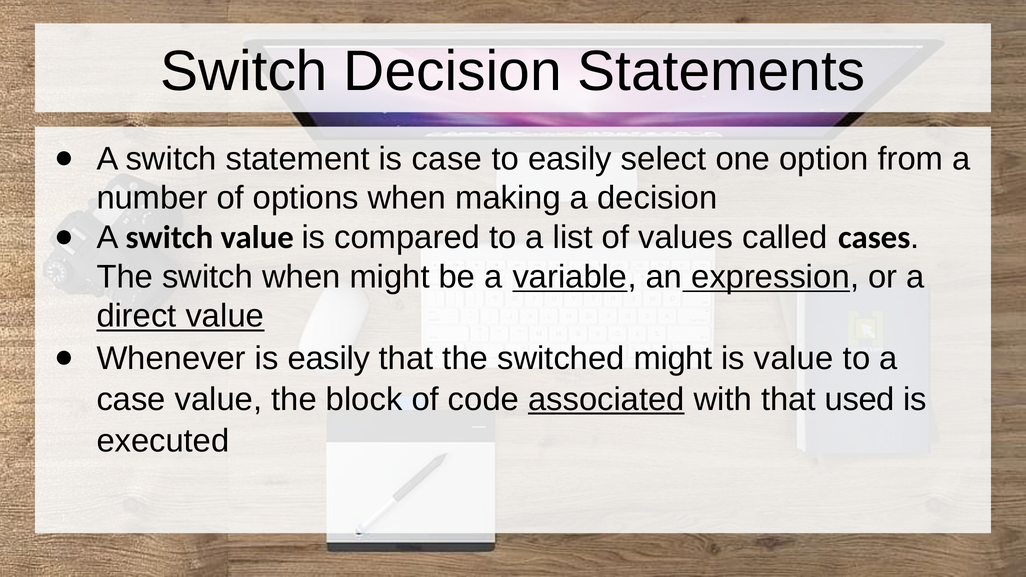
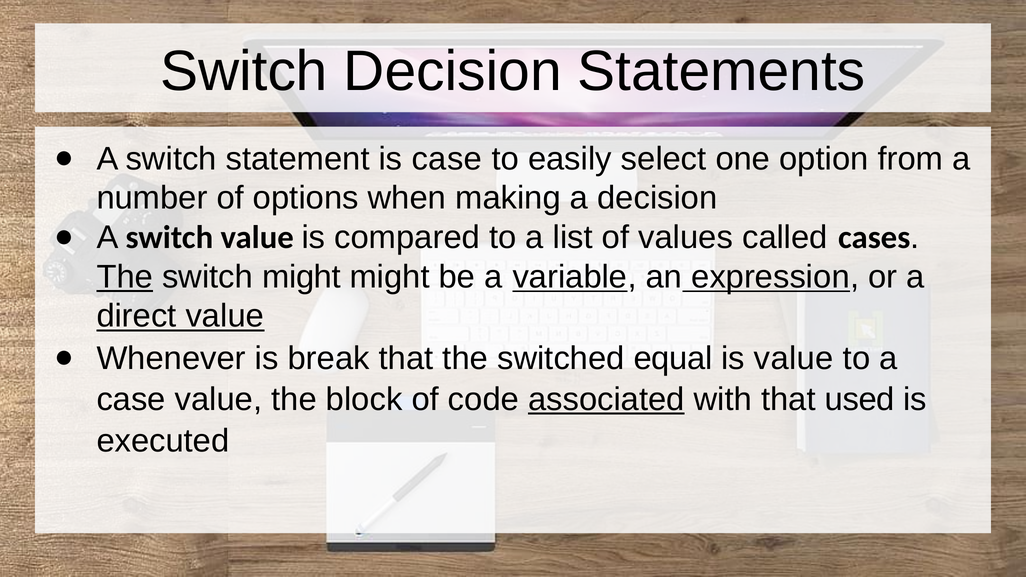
The at (125, 277) underline: none -> present
switch when: when -> might
is easily: easily -> break
switched might: might -> equal
